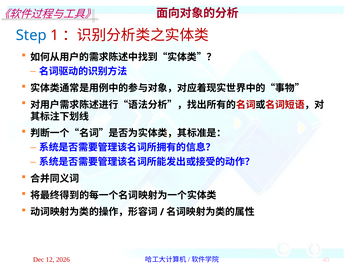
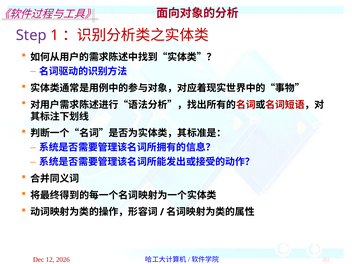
Step colour: blue -> purple
